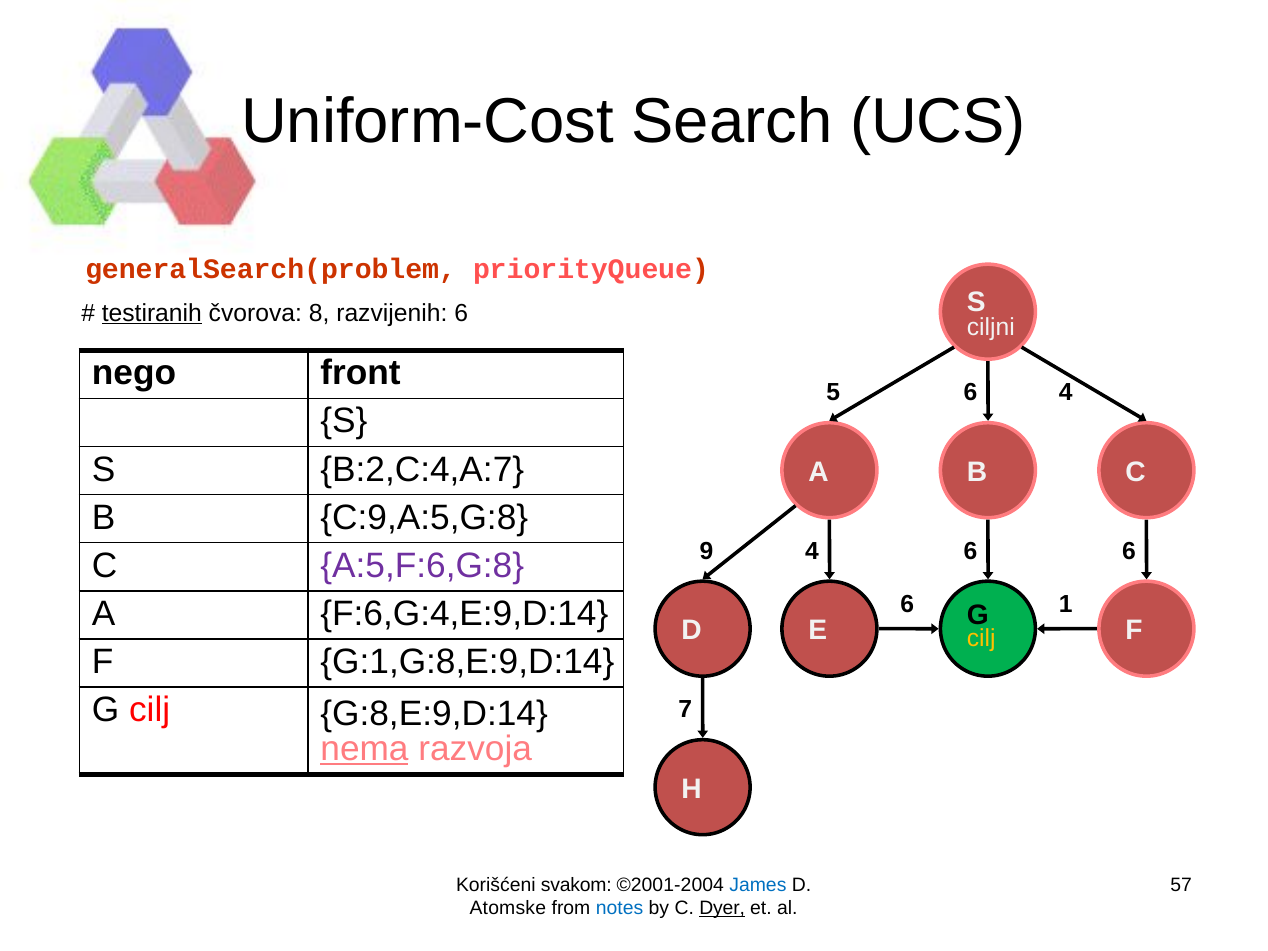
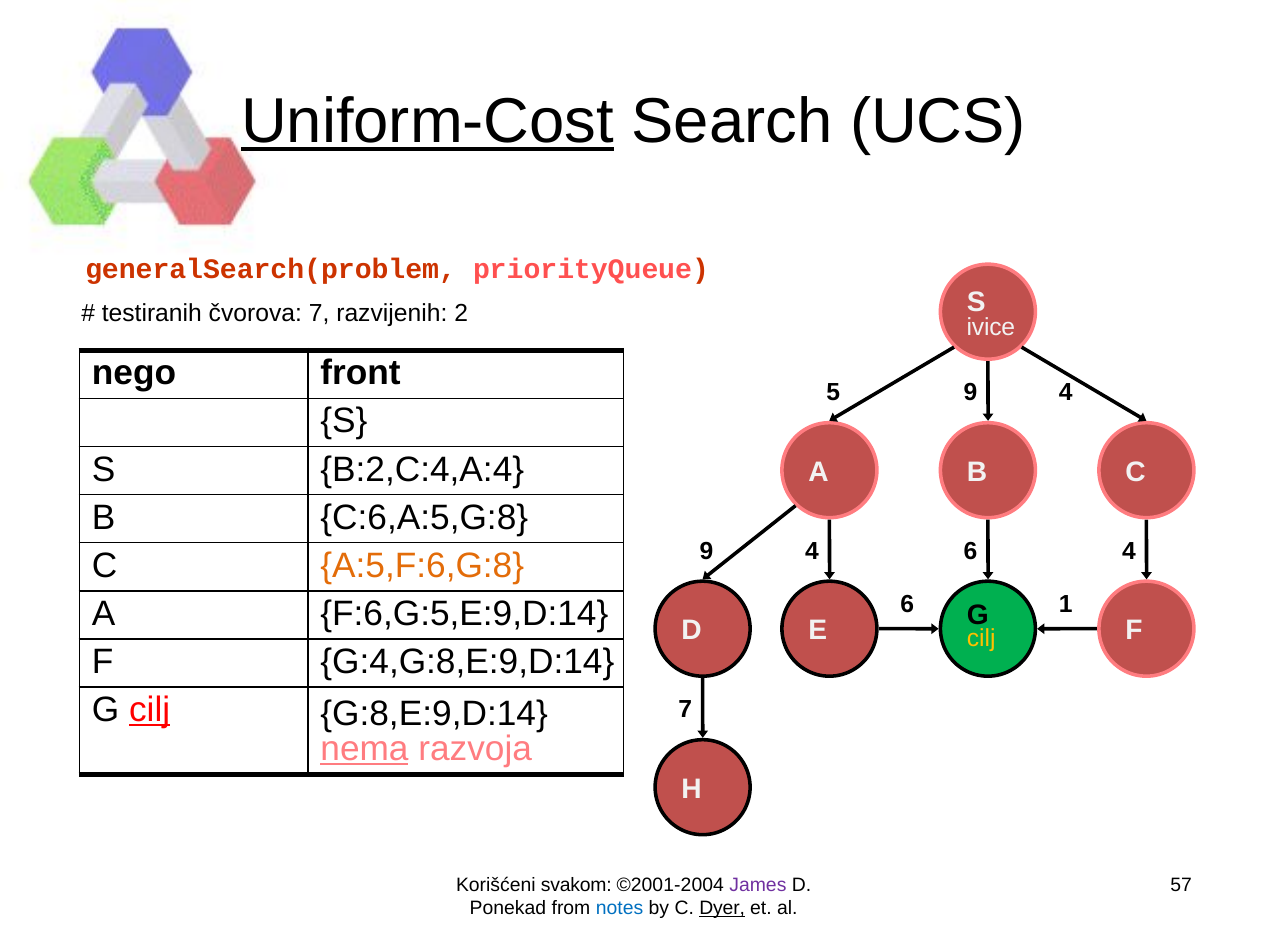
Uniform-Cost underline: none -> present
testiranih underline: present -> none
čvorova 8: 8 -> 7
razvijenih 6: 6 -> 2
ciljni: ciljni -> ivice
5 6: 6 -> 9
B:2,C:4,A:7: B:2,C:4,A:7 -> B:2,C:4,A:4
C:9,A:5,G:8: C:9,A:5,G:8 -> C:6,A:5,G:8
6 at (1129, 551): 6 -> 4
A:5,F:6,G:8 colour: purple -> orange
F:6,G:4,E:9,D:14: F:6,G:4,E:9,D:14 -> F:6,G:5,E:9,D:14
G:1,G:8,E:9,D:14: G:1,G:8,E:9,D:14 -> G:4,G:8,E:9,D:14
cilj at (150, 710) underline: none -> present
James colour: blue -> purple
Atomske: Atomske -> Ponekad
